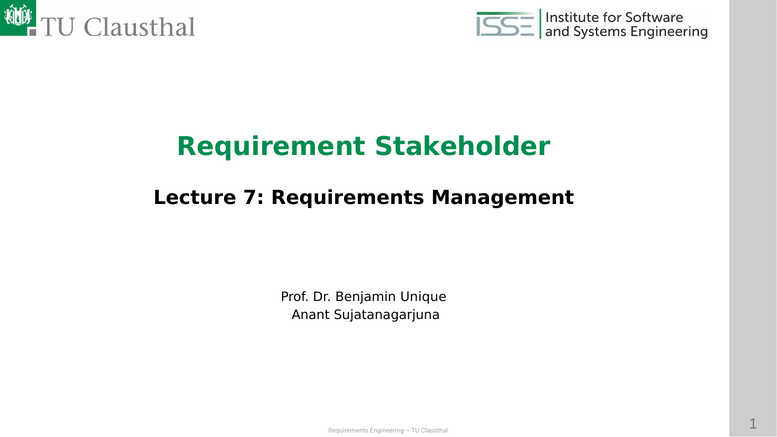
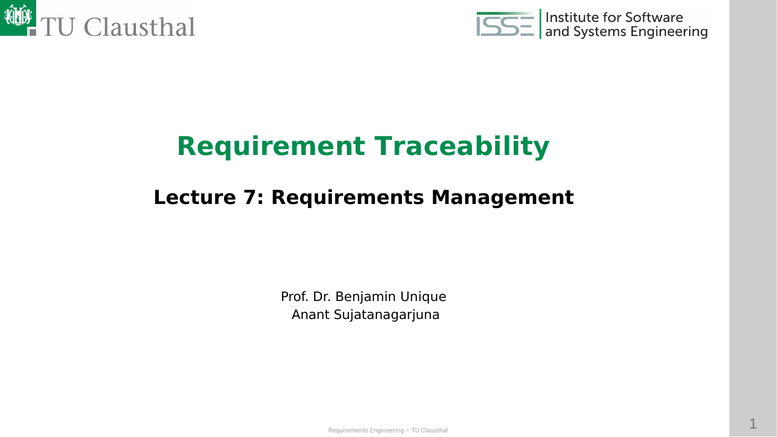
Stakeholder: Stakeholder -> Traceability
